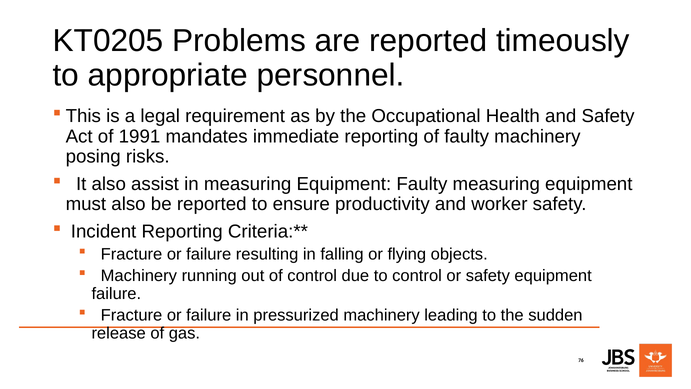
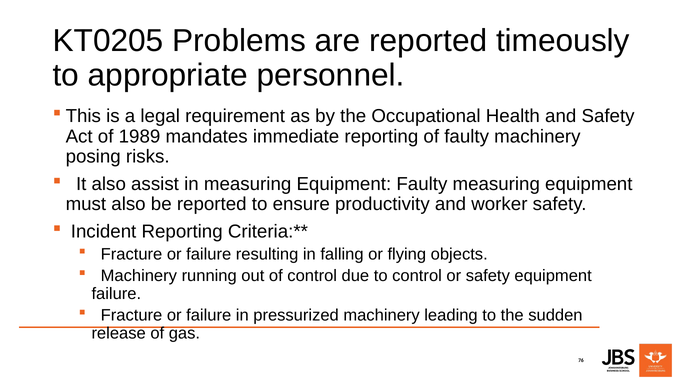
1991: 1991 -> 1989
